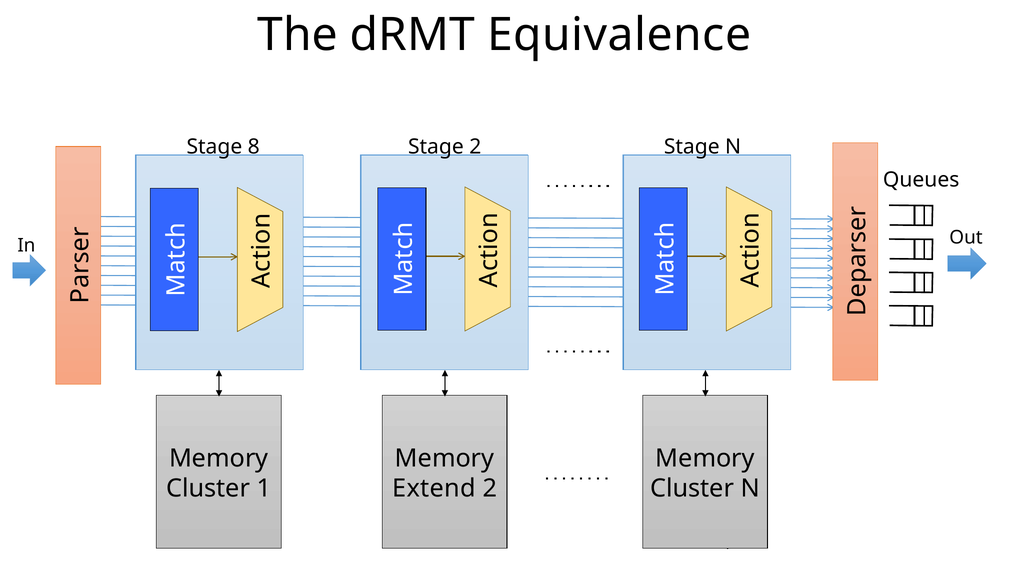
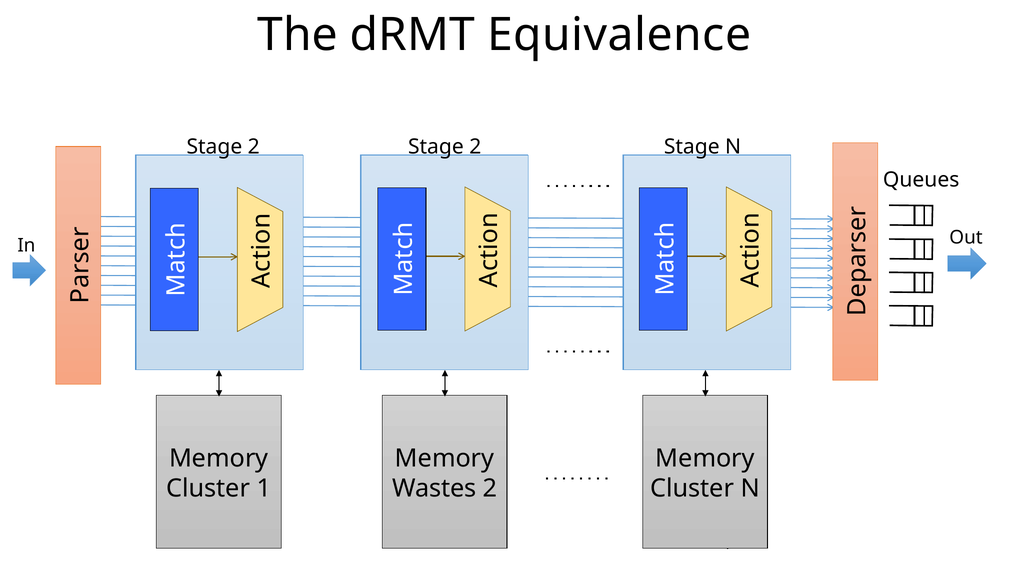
8 at (254, 147): 8 -> 2
Extend: Extend -> Wastes
